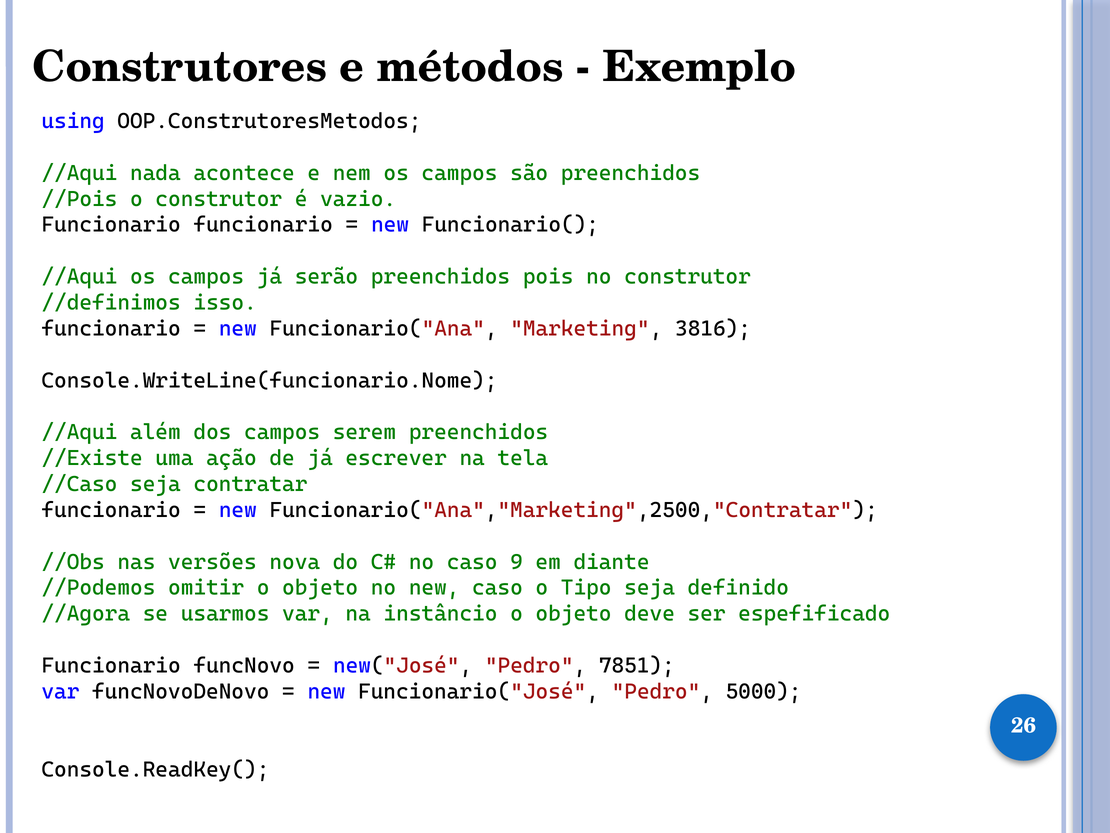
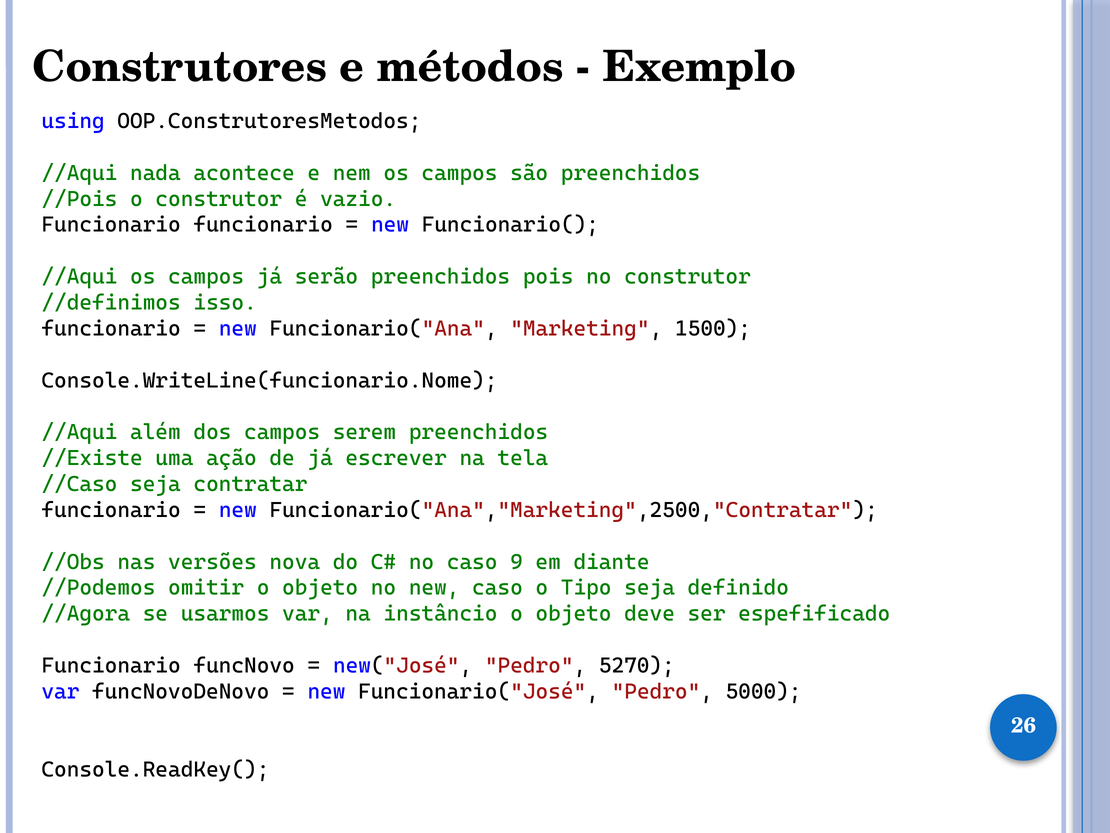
3816: 3816 -> 1500
7851: 7851 -> 5270
